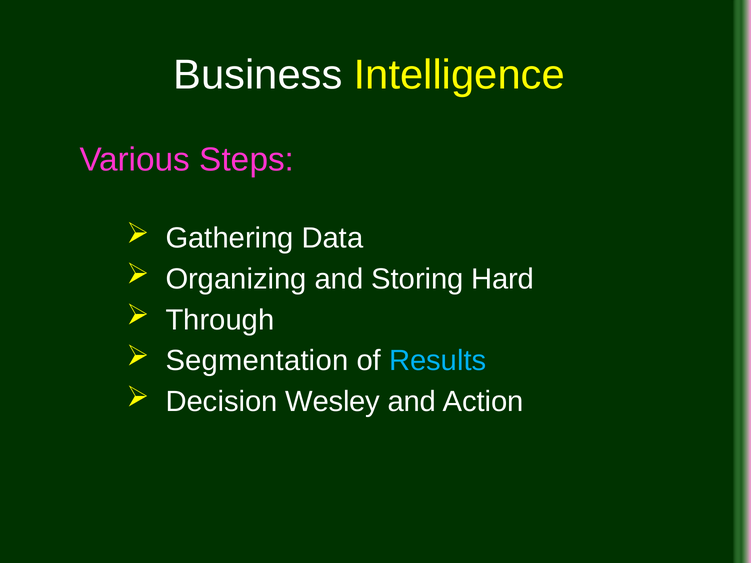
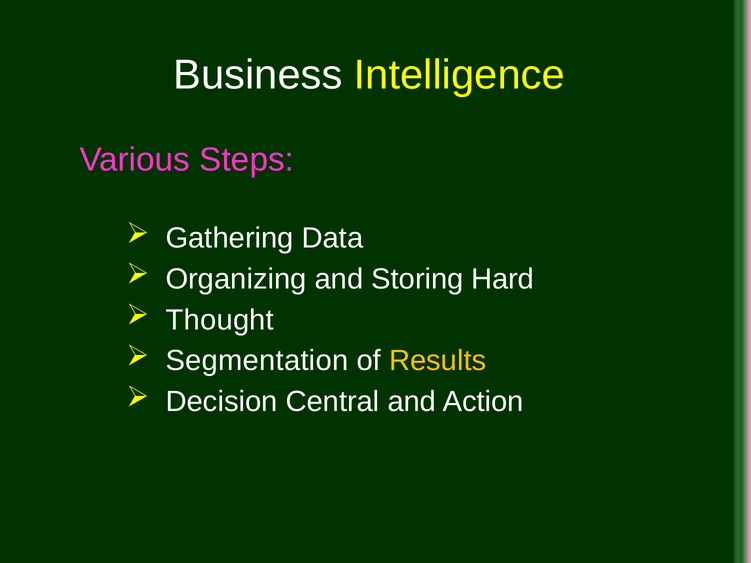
Through: Through -> Thought
Results colour: light blue -> yellow
Wesley: Wesley -> Central
